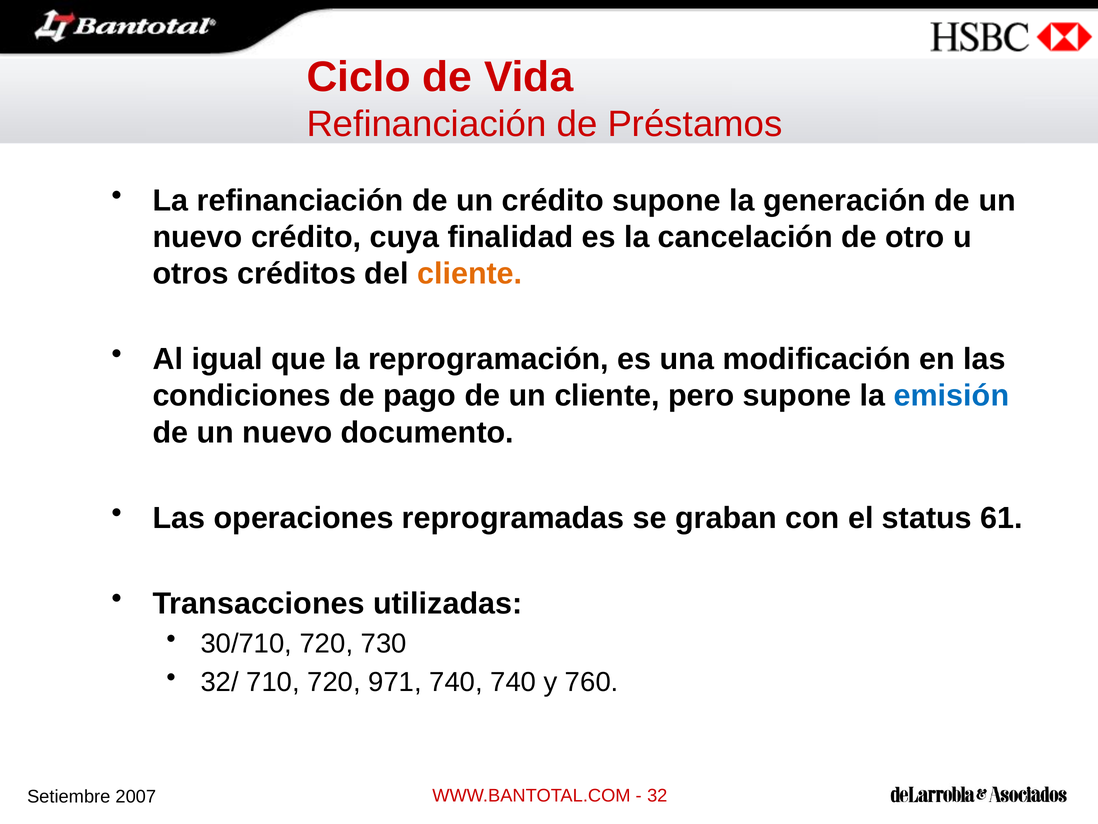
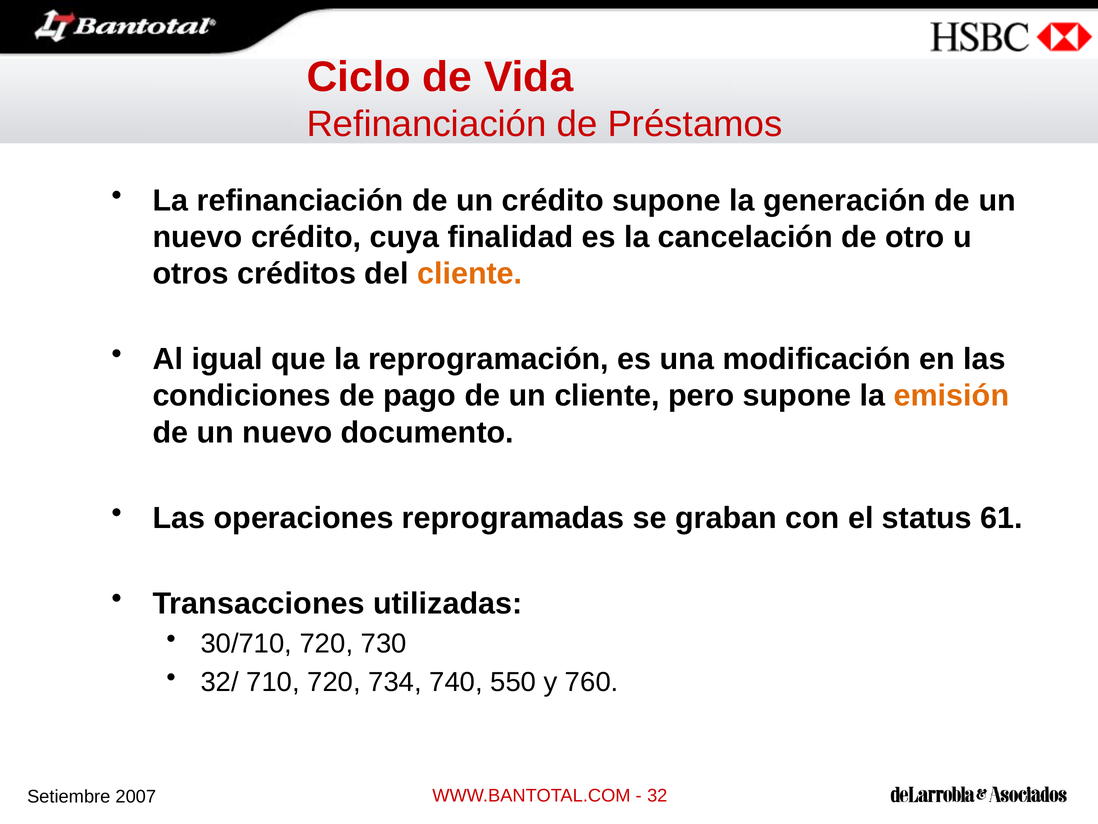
emisión colour: blue -> orange
971: 971 -> 734
740 740: 740 -> 550
